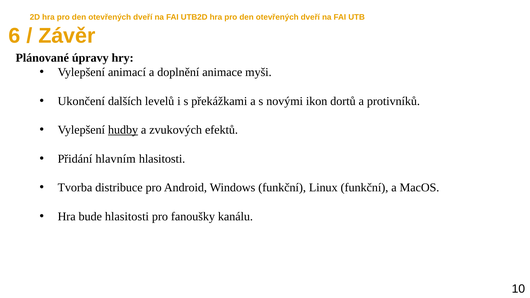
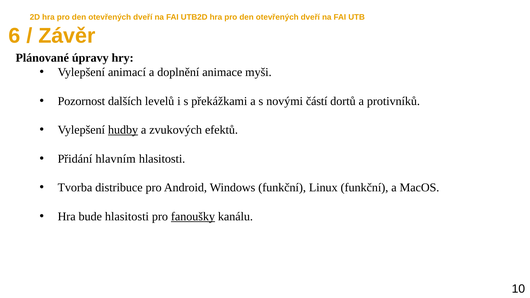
Ukončení: Ukončení -> Pozornost
ikon: ikon -> částí
fanoušky underline: none -> present
